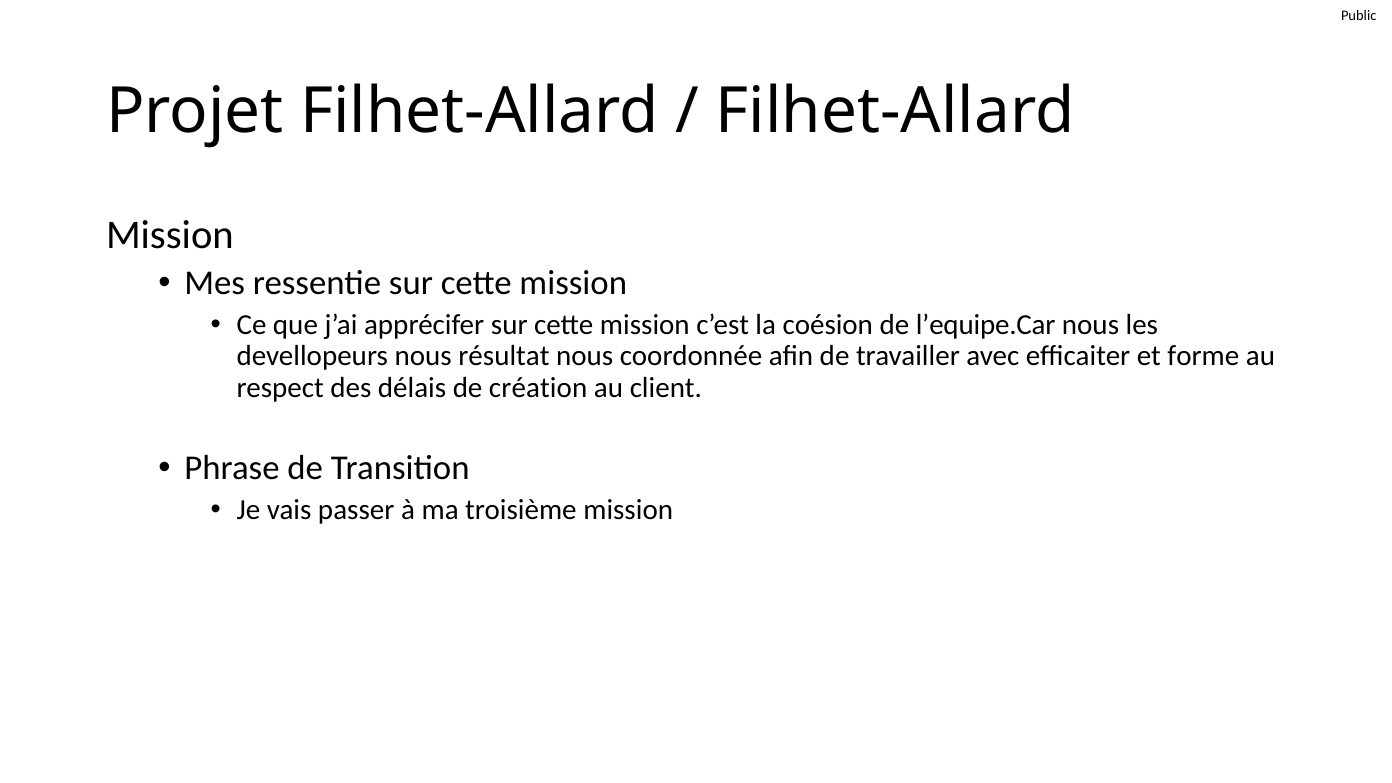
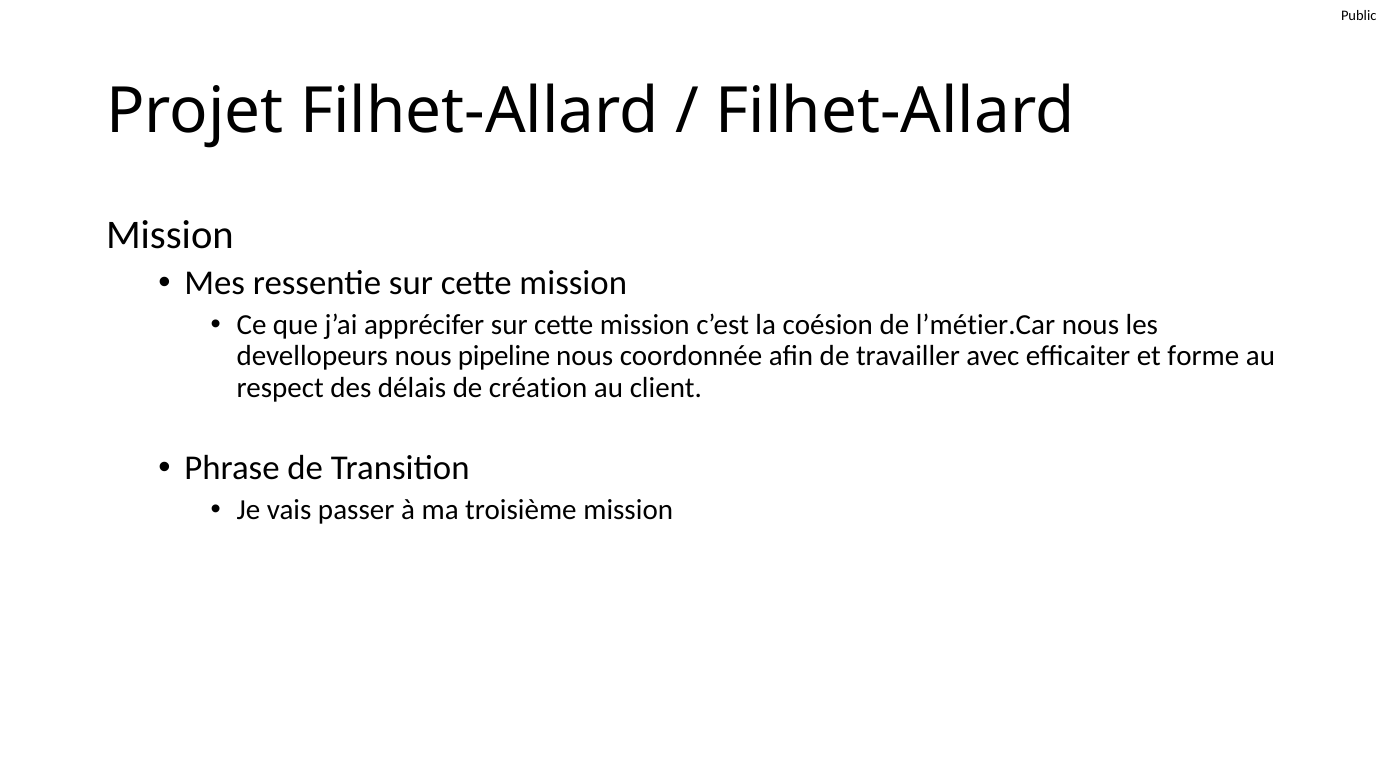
l’equipe.Car: l’equipe.Car -> l’métier.Car
résultat: résultat -> pipeline
